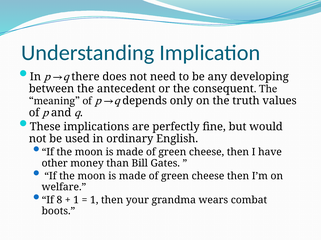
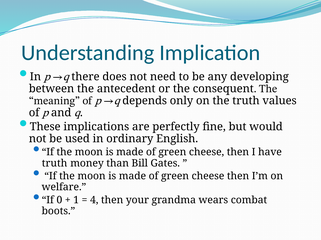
other at (55, 164): other -> truth
8: 8 -> 0
1 at (94, 201): 1 -> 4
